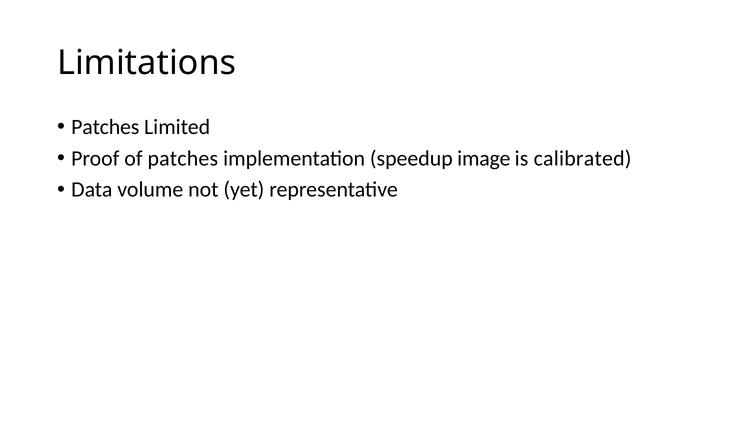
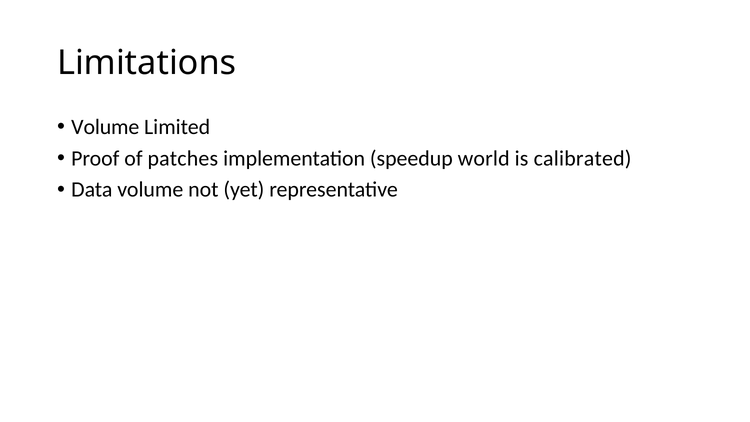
Patches at (105, 127): Patches -> Volume
image: image -> world
